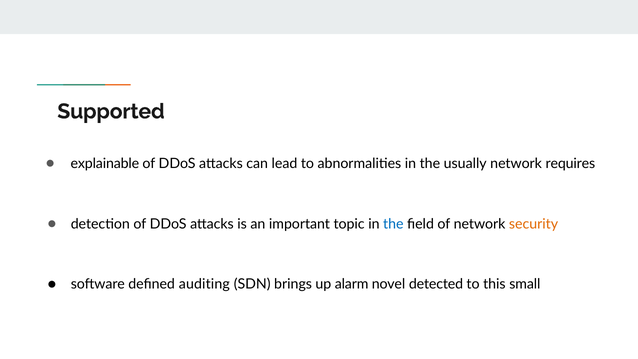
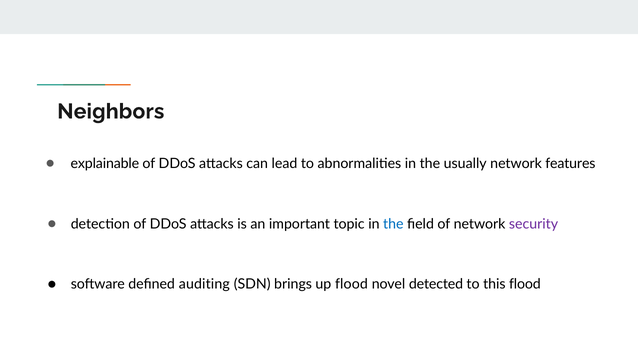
Supported: Supported -> Neighbors
requires: requires -> features
security colour: orange -> purple
up alarm: alarm -> flood
this small: small -> flood
